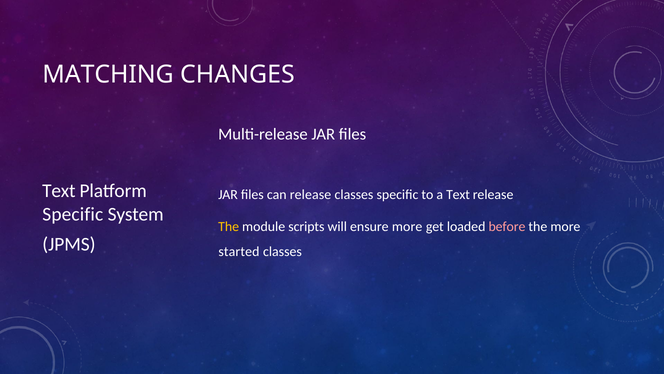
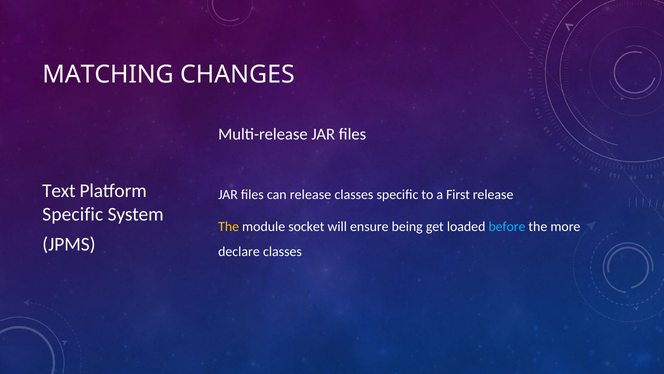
a Text: Text -> First
scripts: scripts -> socket
ensure more: more -> being
before colour: pink -> light blue
started: started -> declare
